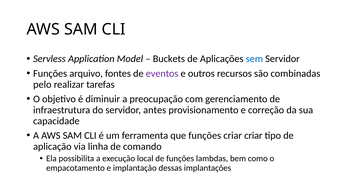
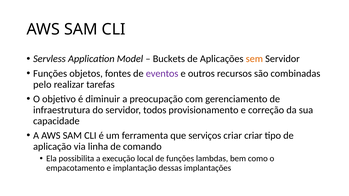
sem colour: blue -> orange
arquivo: arquivo -> objetos
antes: antes -> todos
que funções: funções -> serviços
